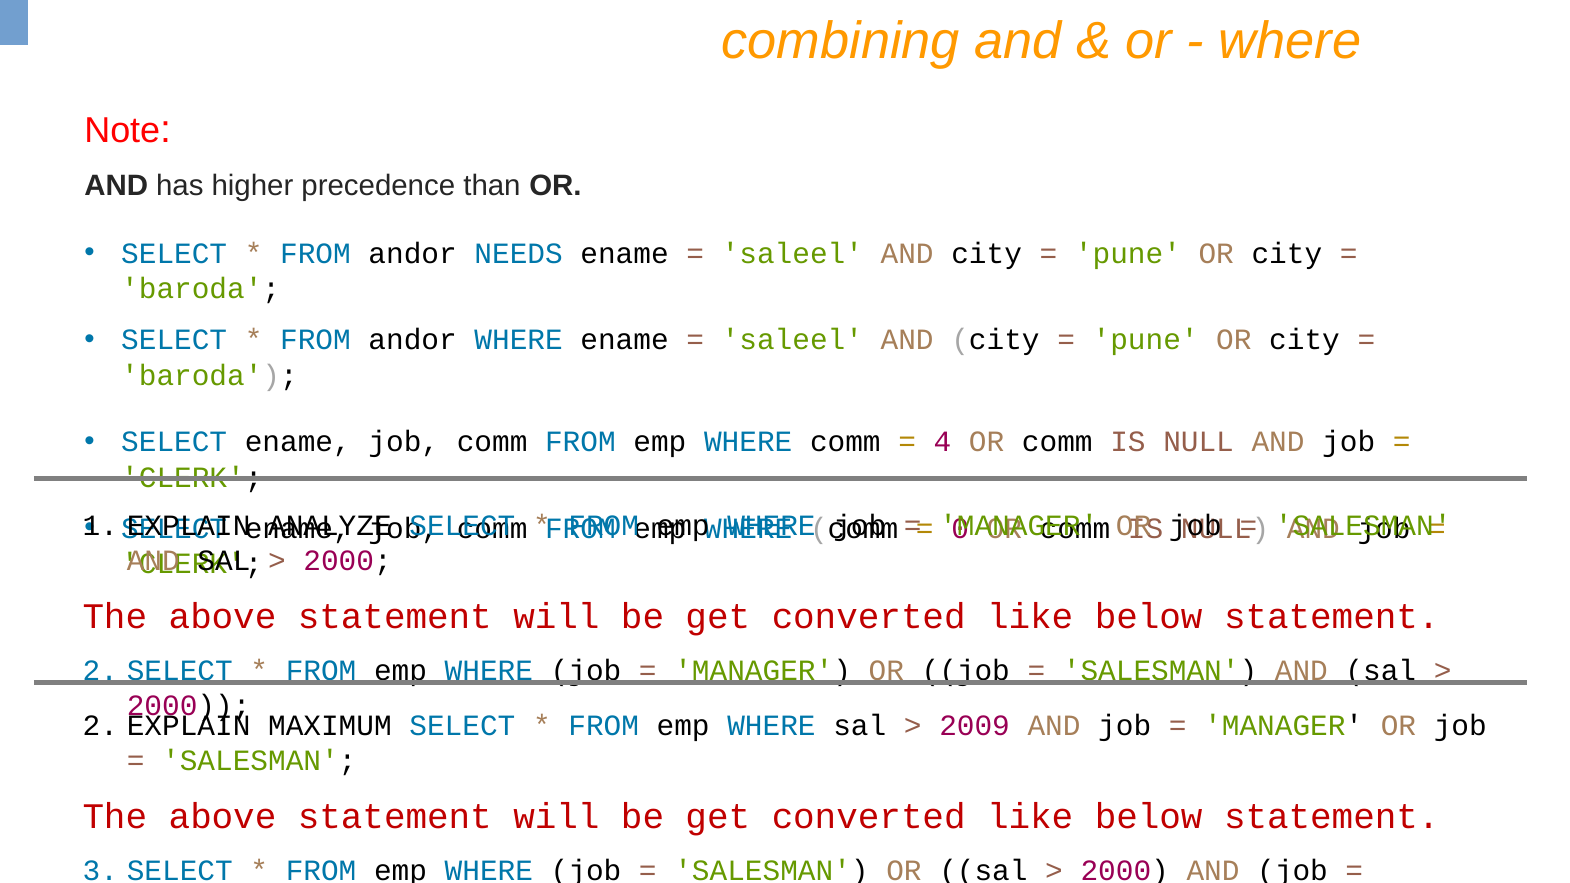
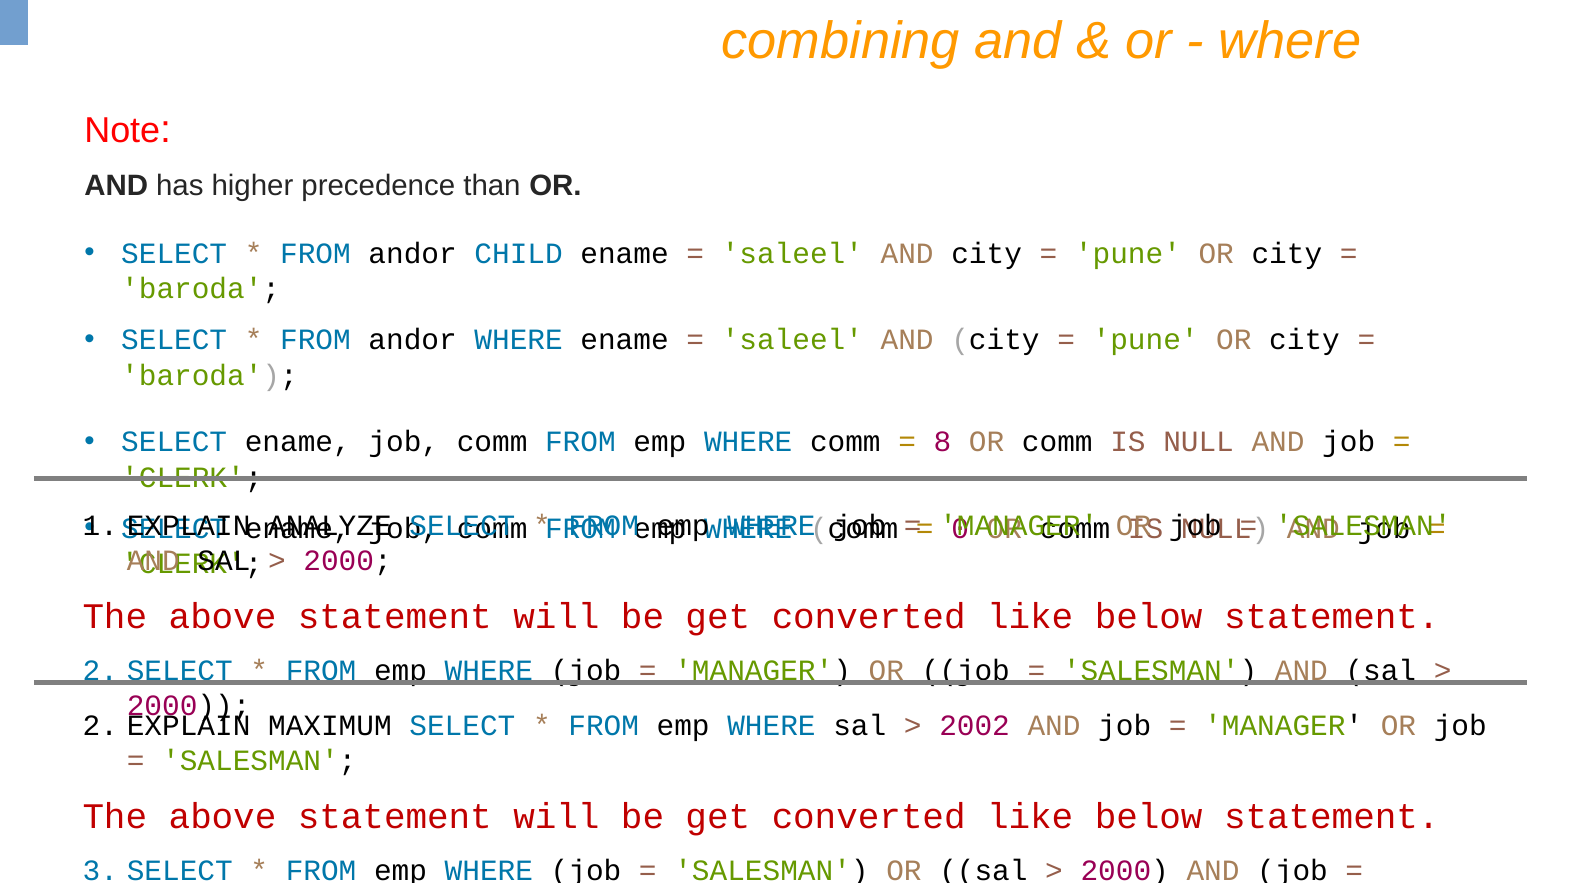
NEEDS: NEEDS -> CHILD
4: 4 -> 8
2009: 2009 -> 2002
